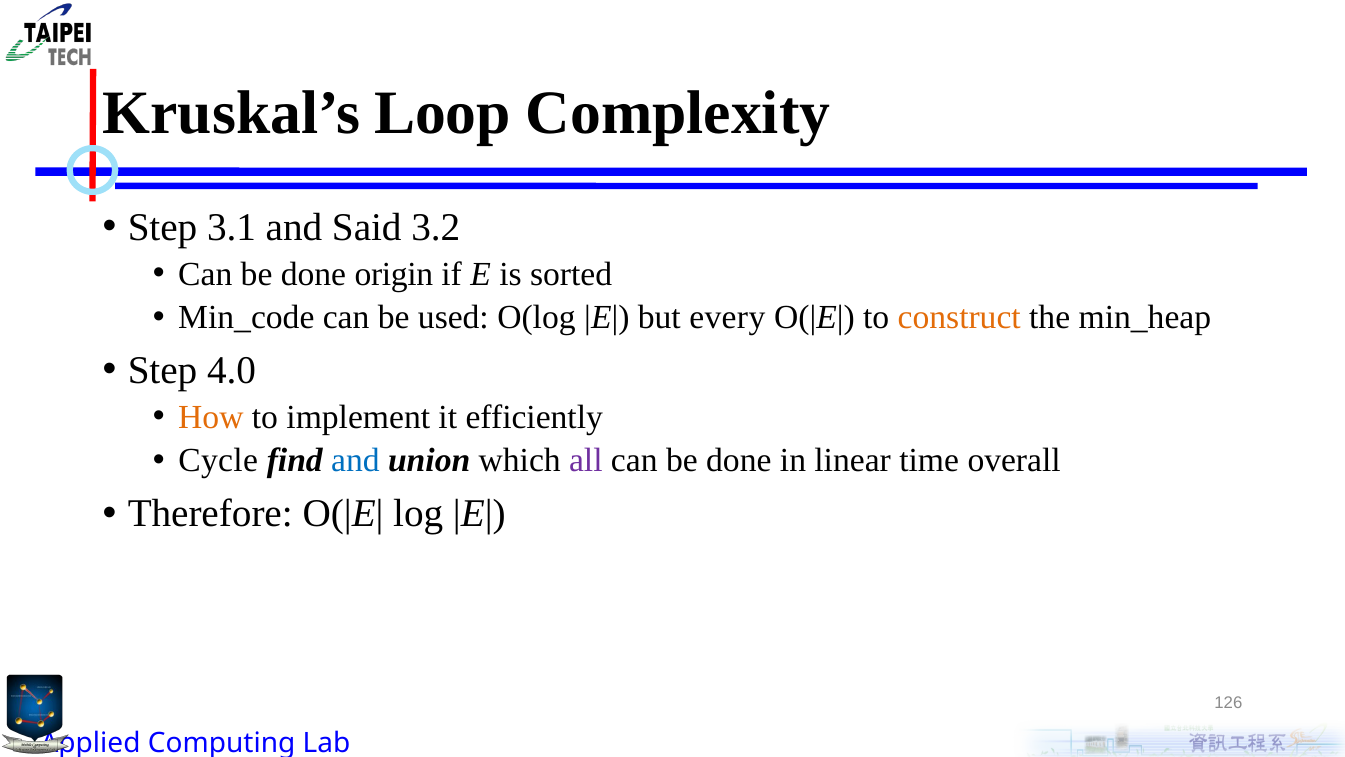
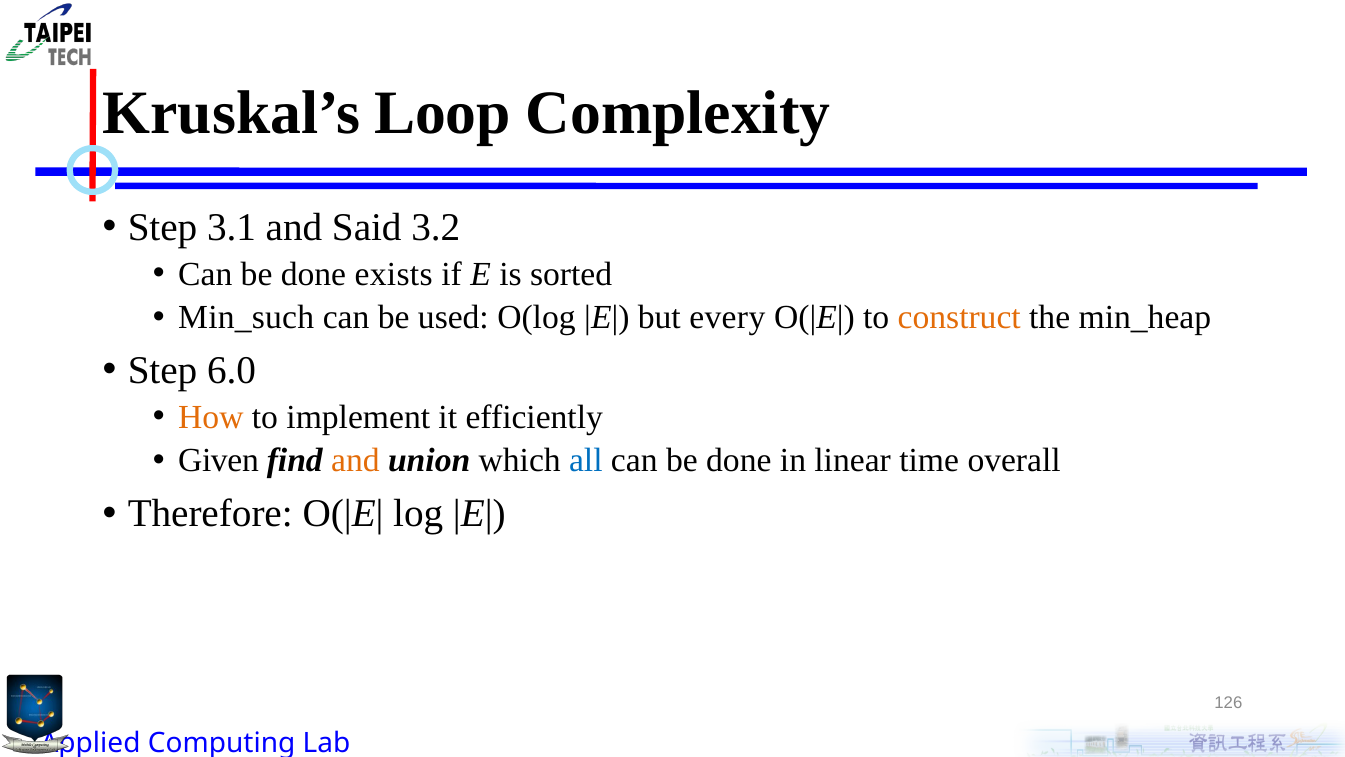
origin: origin -> exists
Min_code: Min_code -> Min_such
4.0: 4.0 -> 6.0
Cycle: Cycle -> Given
and at (355, 460) colour: blue -> orange
all colour: purple -> blue
